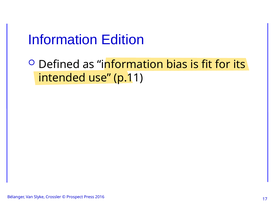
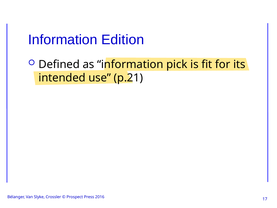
bias: bias -> pick
p.11: p.11 -> p.21
